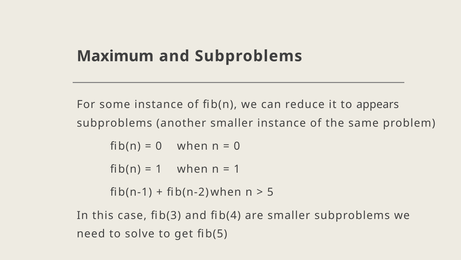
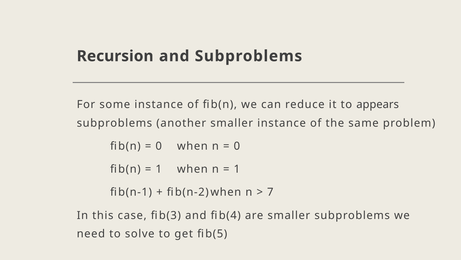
Maximum: Maximum -> Recursion
5: 5 -> 7
